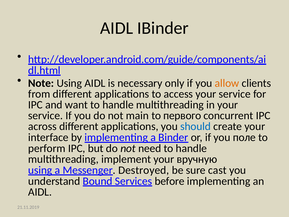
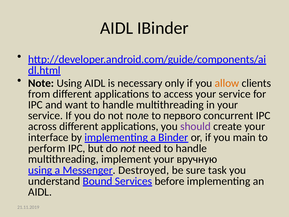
main: main -> поле
should colour: blue -> purple
поле: поле -> main
cast: cast -> task
